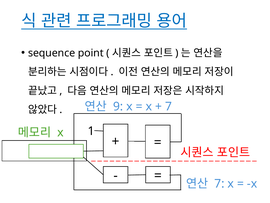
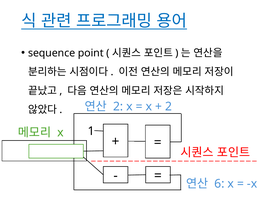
9 at (118, 106): 9 -> 2
7 at (169, 106): 7 -> 2
7 at (219, 183): 7 -> 6
